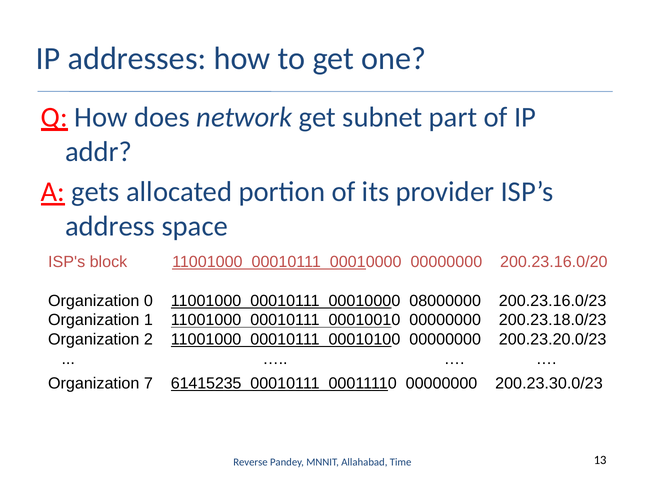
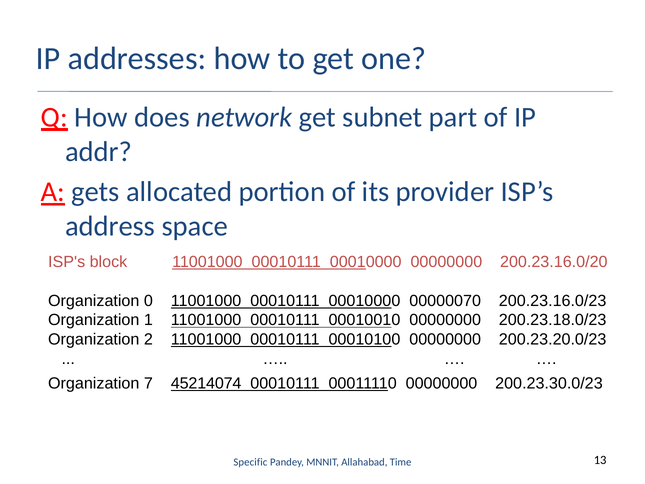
08000000: 08000000 -> 00000070
61415235: 61415235 -> 45214074
Reverse: Reverse -> Specific
